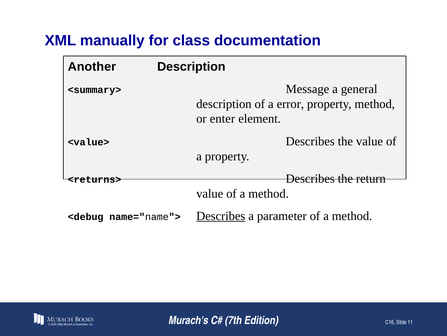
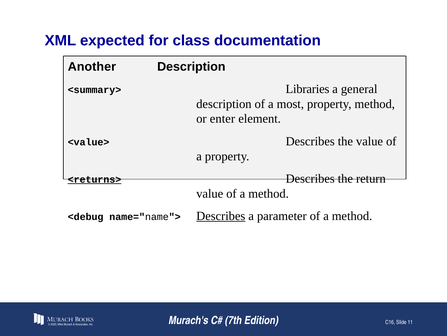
manually: manually -> expected
Message: Message -> Libraries
error: error -> most
<returns> underline: none -> present
